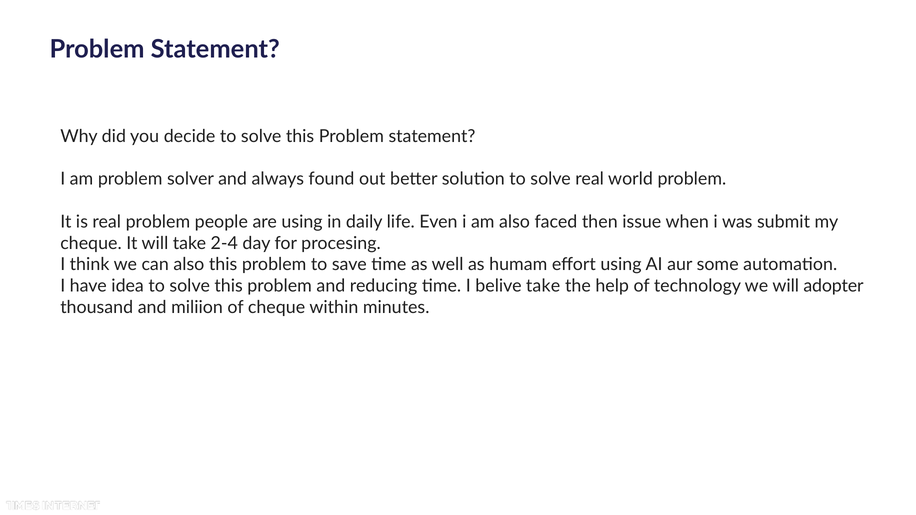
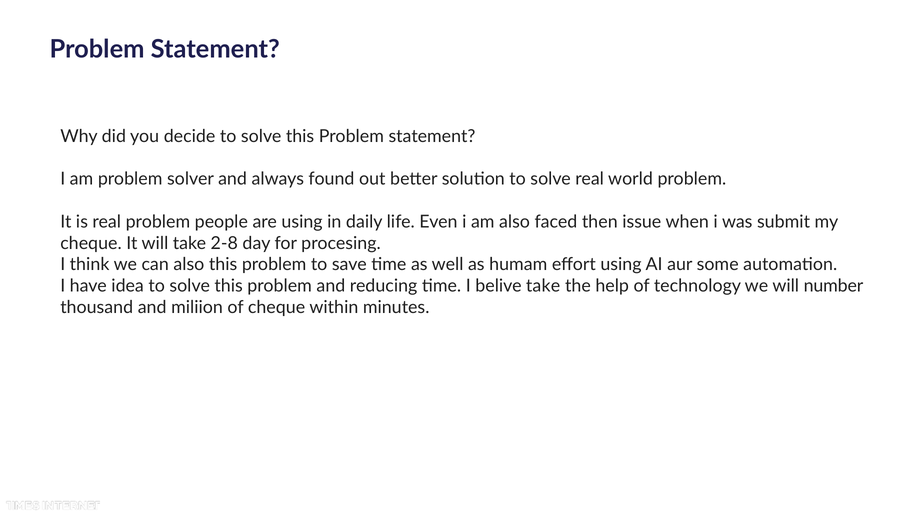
2-4: 2-4 -> 2-8
adopter: adopter -> number
